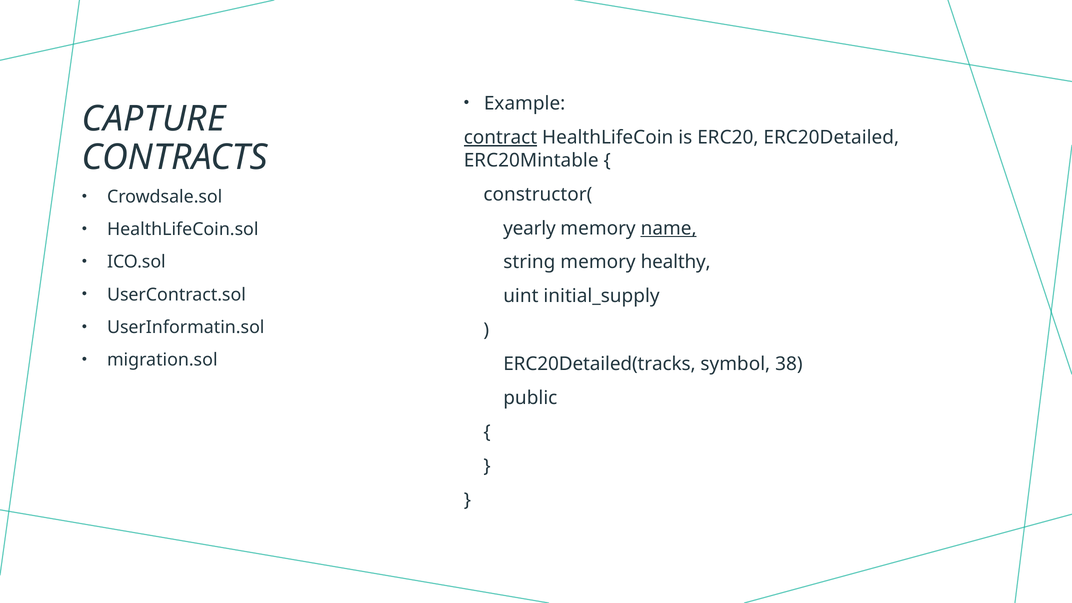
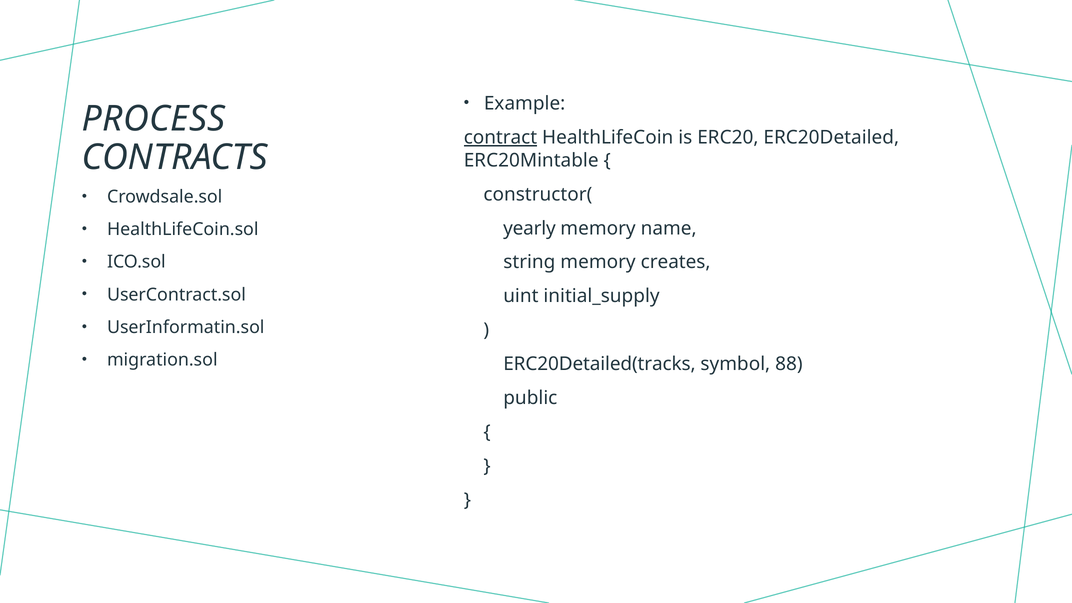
CAPTURE: CAPTURE -> PROCESS
name underline: present -> none
healthy: healthy -> creates
38: 38 -> 88
